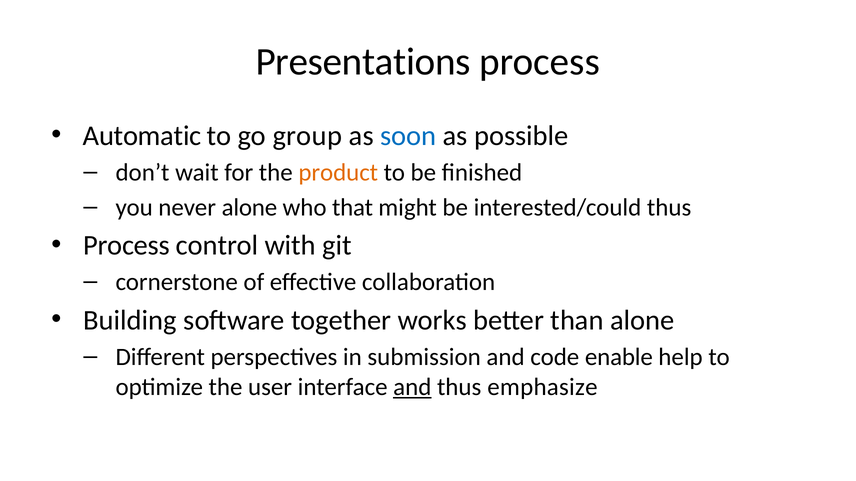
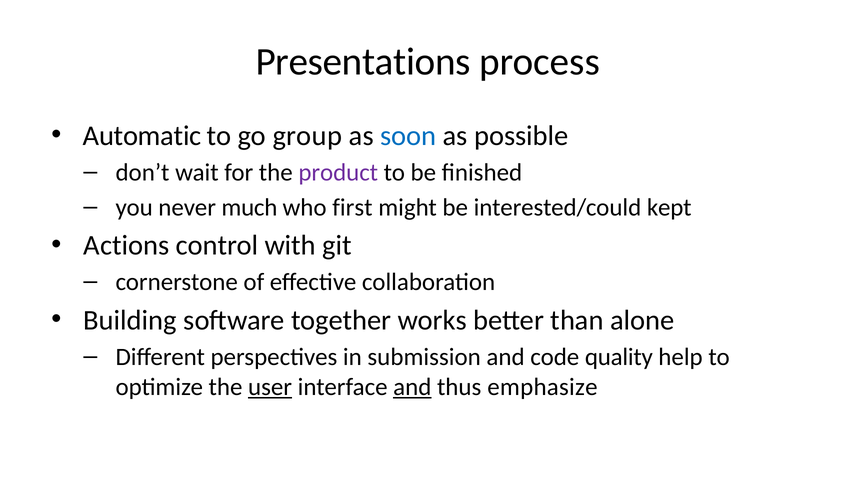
product colour: orange -> purple
never alone: alone -> much
that: that -> first
interested/could thus: thus -> kept
Process at (127, 246): Process -> Actions
enable: enable -> quality
user underline: none -> present
